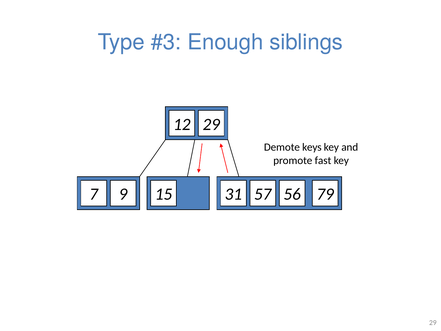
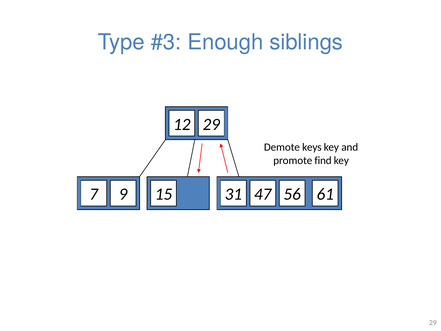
fast: fast -> find
57: 57 -> 47
79: 79 -> 61
